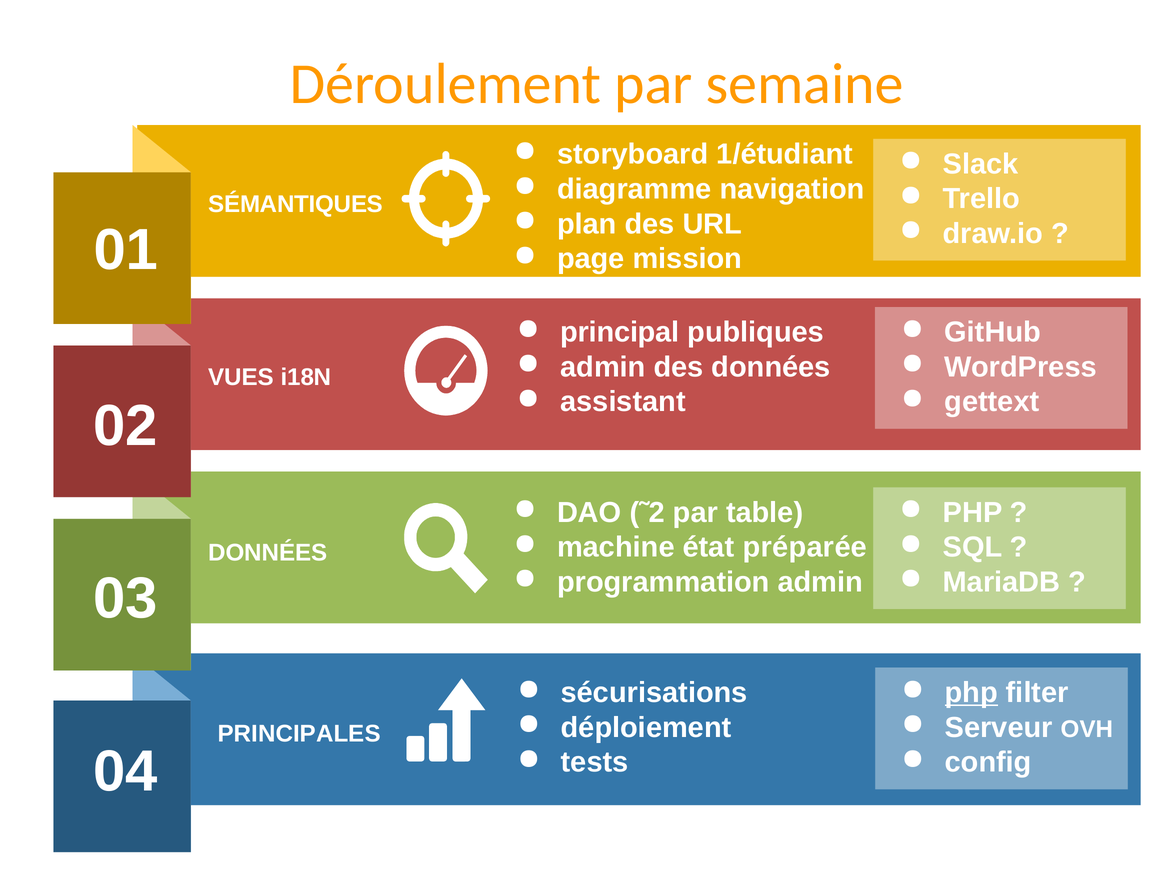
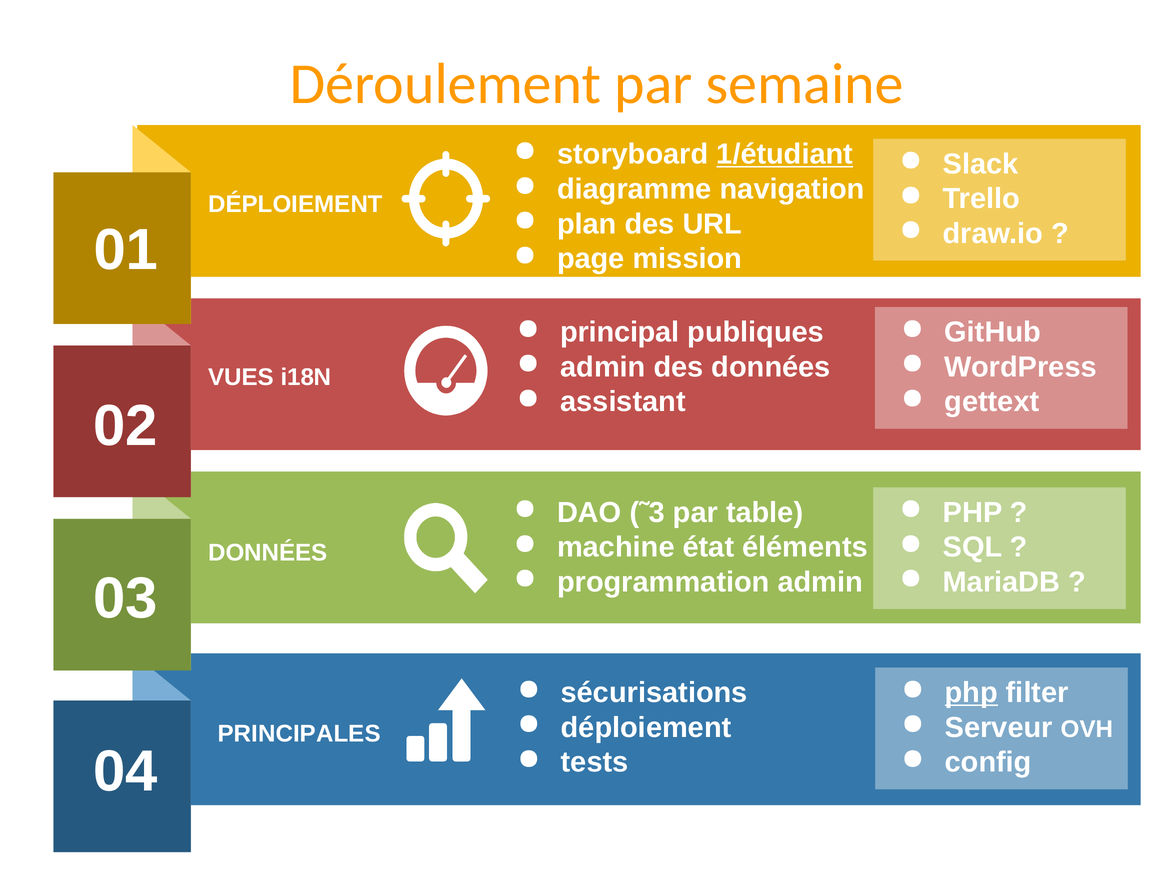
1/étudiant underline: none -> present
SÉMANTIQUES at (296, 204): SÉMANTIQUES -> DÉPLOIEMENT
˜2: ˜2 -> ˜3
préparée: préparée -> éléments
